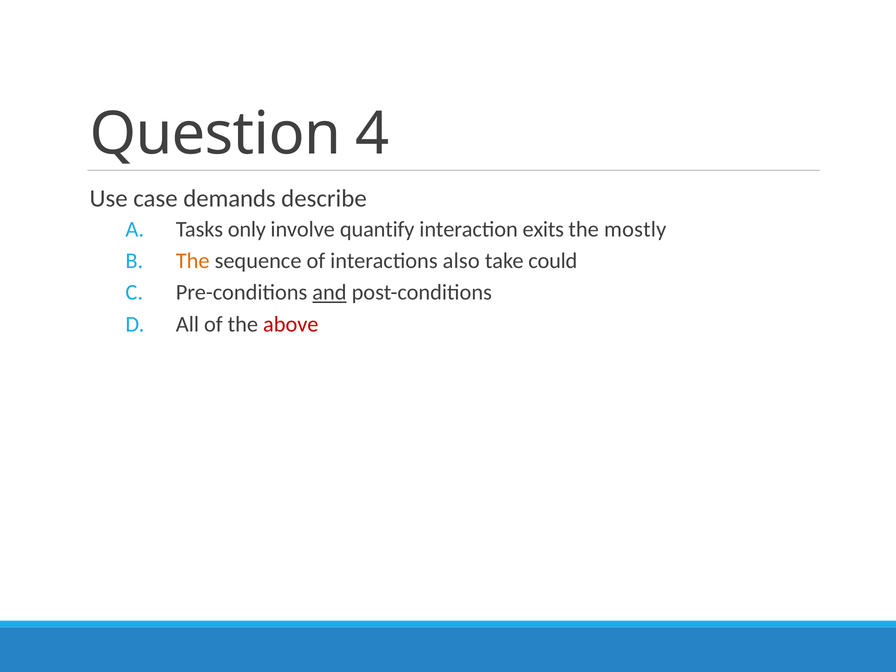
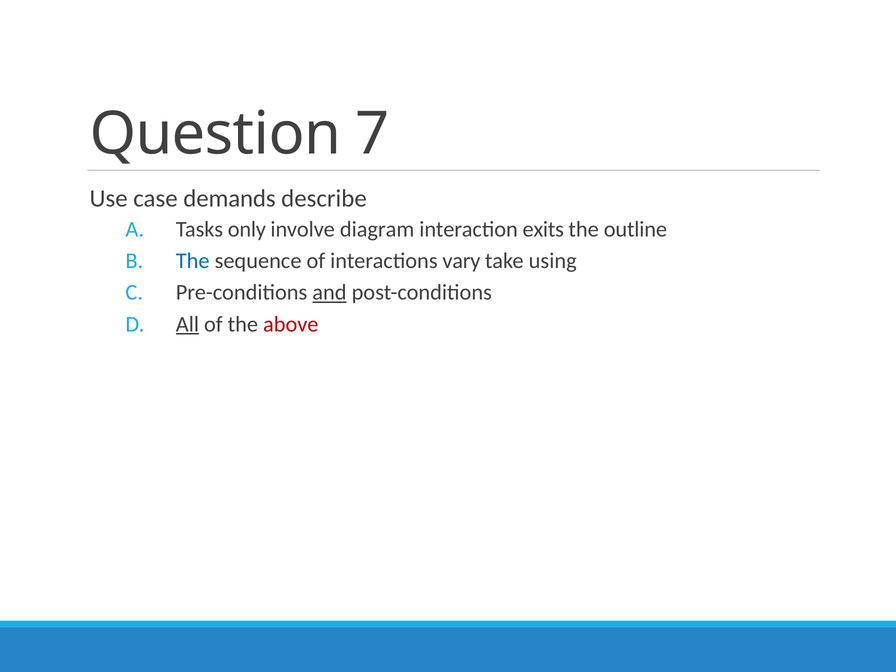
4: 4 -> 7
quantify: quantify -> diagram
mostly: mostly -> outline
The at (193, 261) colour: orange -> blue
also: also -> vary
could: could -> using
All underline: none -> present
